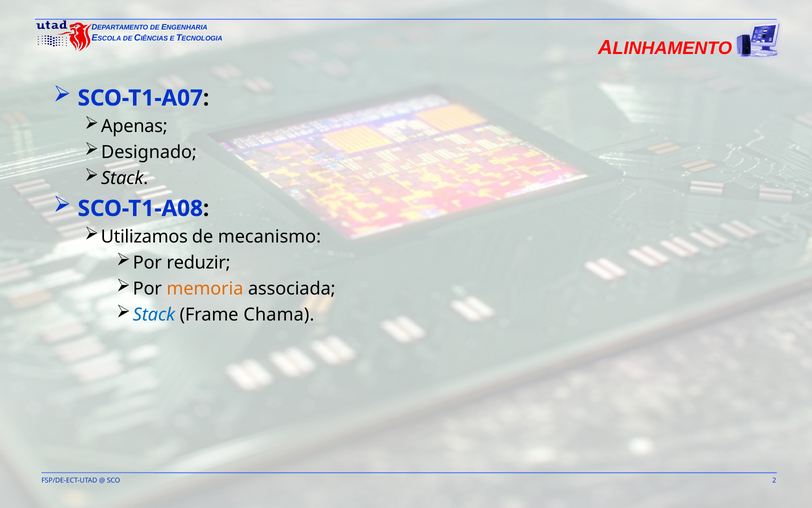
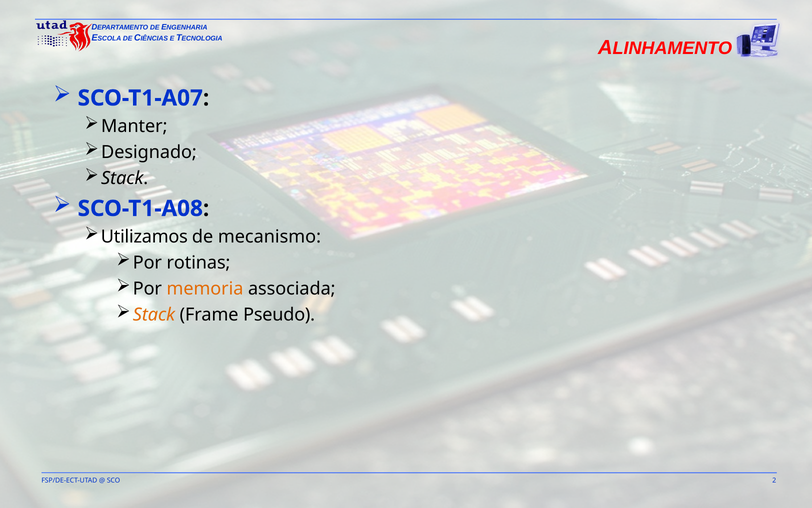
Apenas: Apenas -> Manter
reduzir: reduzir -> rotinas
Stack at (154, 315) colour: blue -> orange
Chama: Chama -> Pseudo
